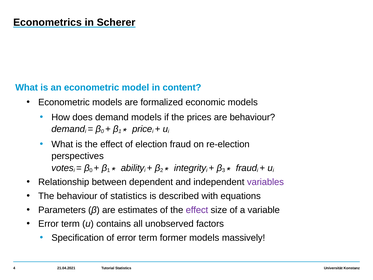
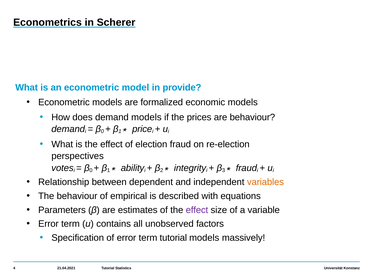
content: content -> provide
variables colour: purple -> orange
of statistics: statistics -> empirical
term former: former -> tutorial
